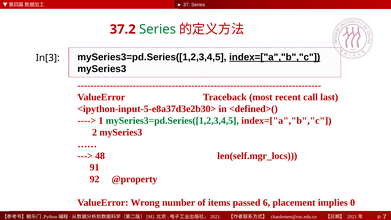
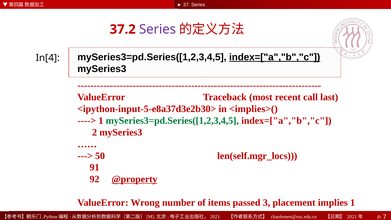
Series at (158, 29) colour: green -> purple
In[3: In[3 -> In[4
<defined>(: <defined>( -> <implies>(
48: 48 -> 50
@property underline: none -> present
6: 6 -> 3
implies 0: 0 -> 1
